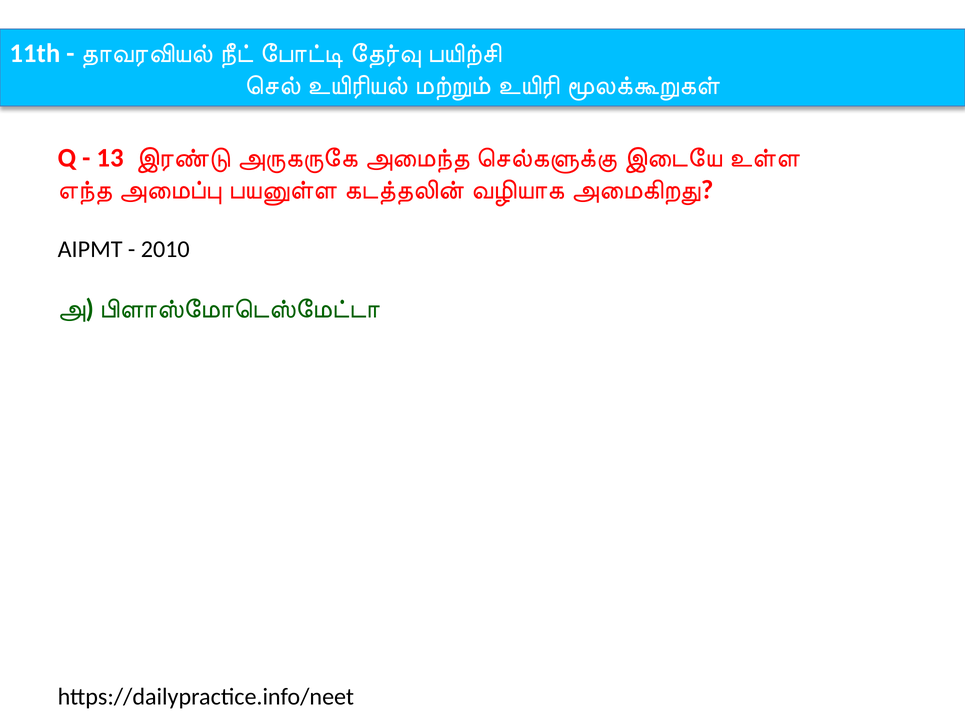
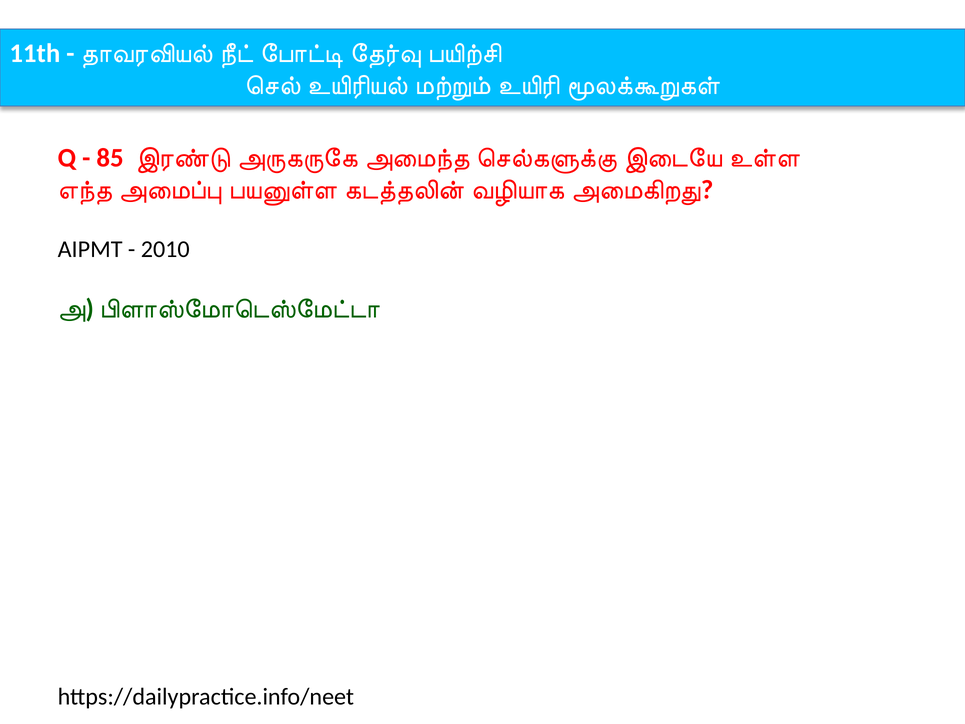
13: 13 -> 85
